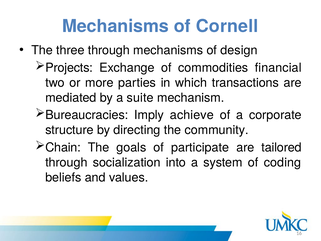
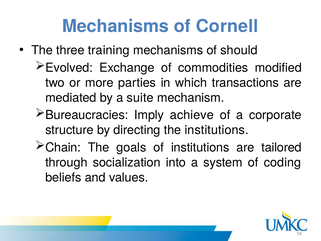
three through: through -> training
design: design -> should
Projects: Projects -> Evolved
financial: financial -> modified
the community: community -> institutions
of participate: participate -> institutions
